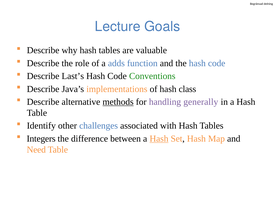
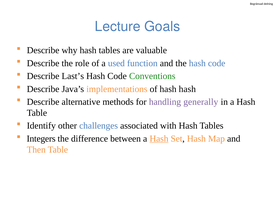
adds: adds -> used
hash class: class -> hash
methods underline: present -> none
Need: Need -> Then
